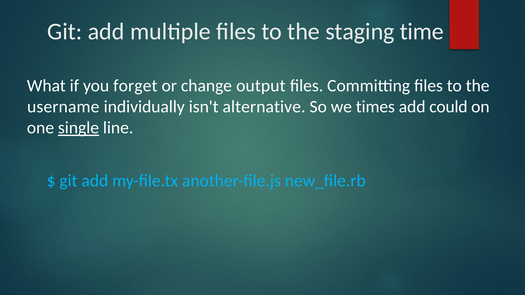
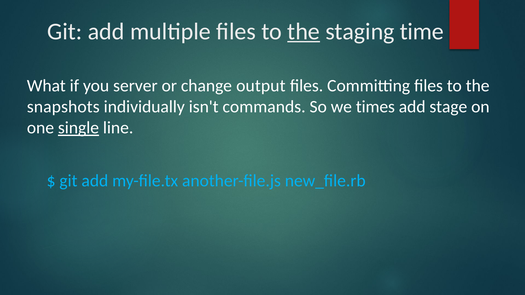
the at (304, 31) underline: none -> present
forget: forget -> server
username: username -> snapshots
alternative: alternative -> commands
could: could -> stage
